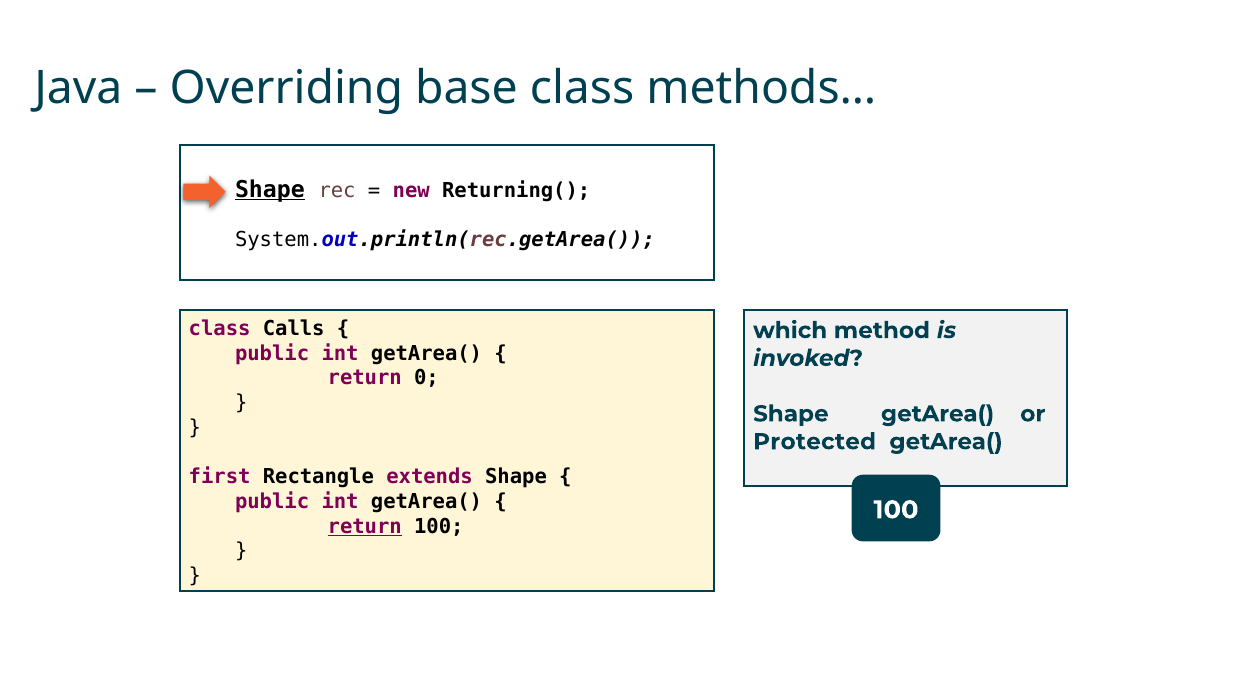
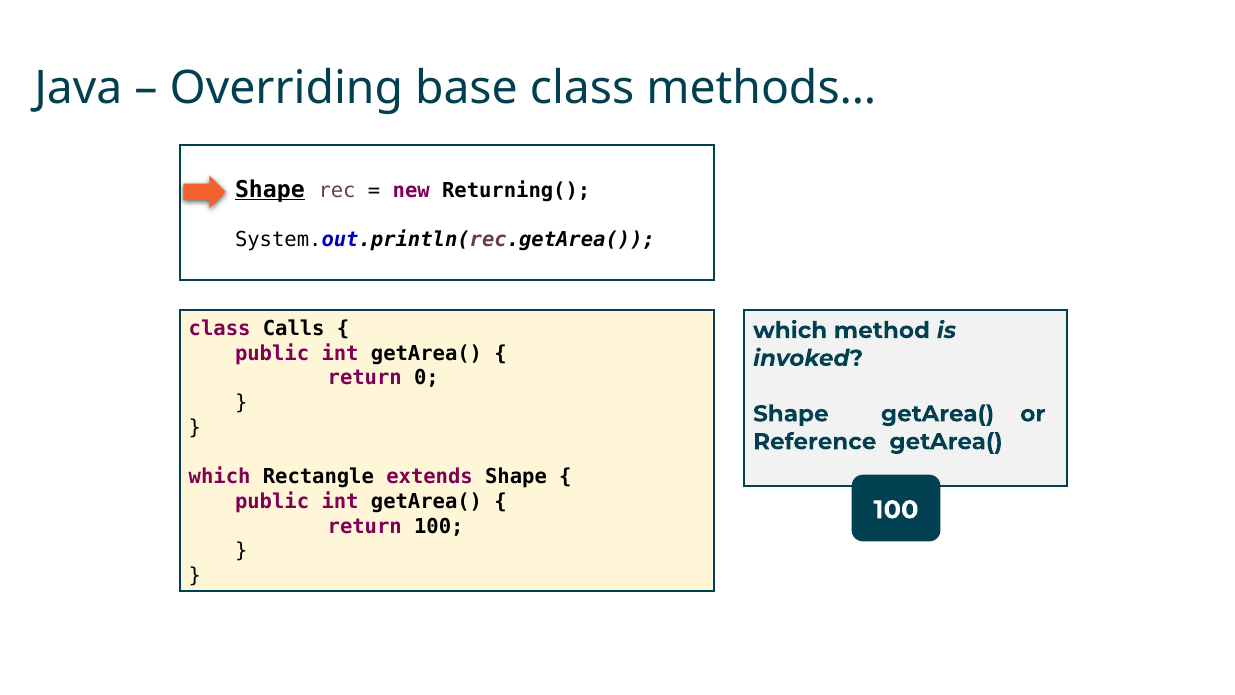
Protected: Protected -> Reference
first at (220, 477): first -> which
return at (365, 526) underline: present -> none
